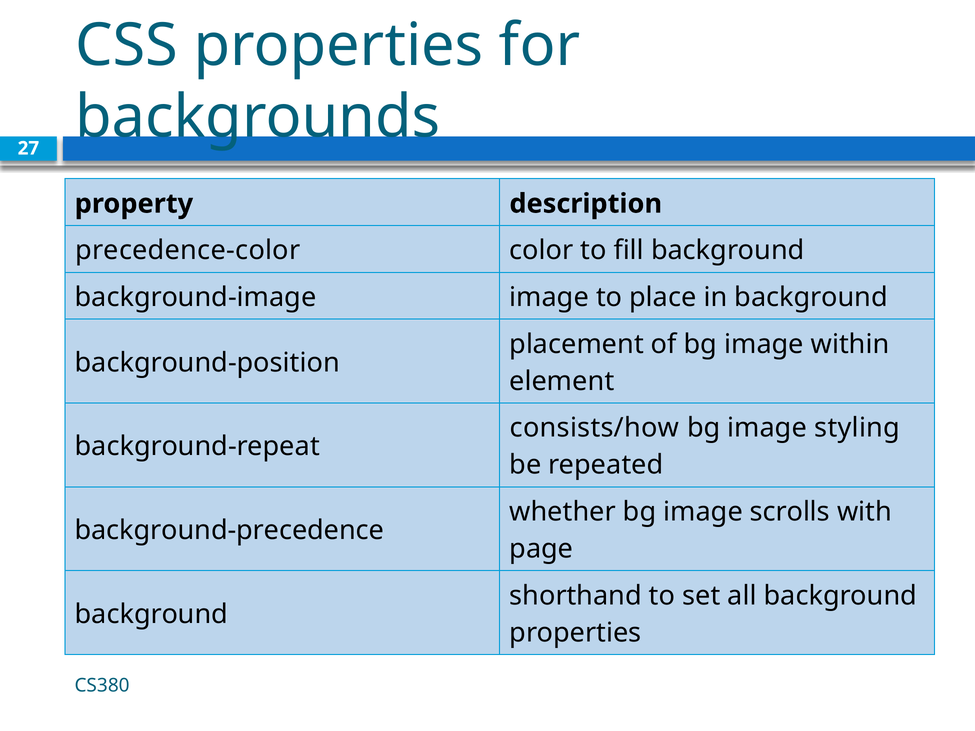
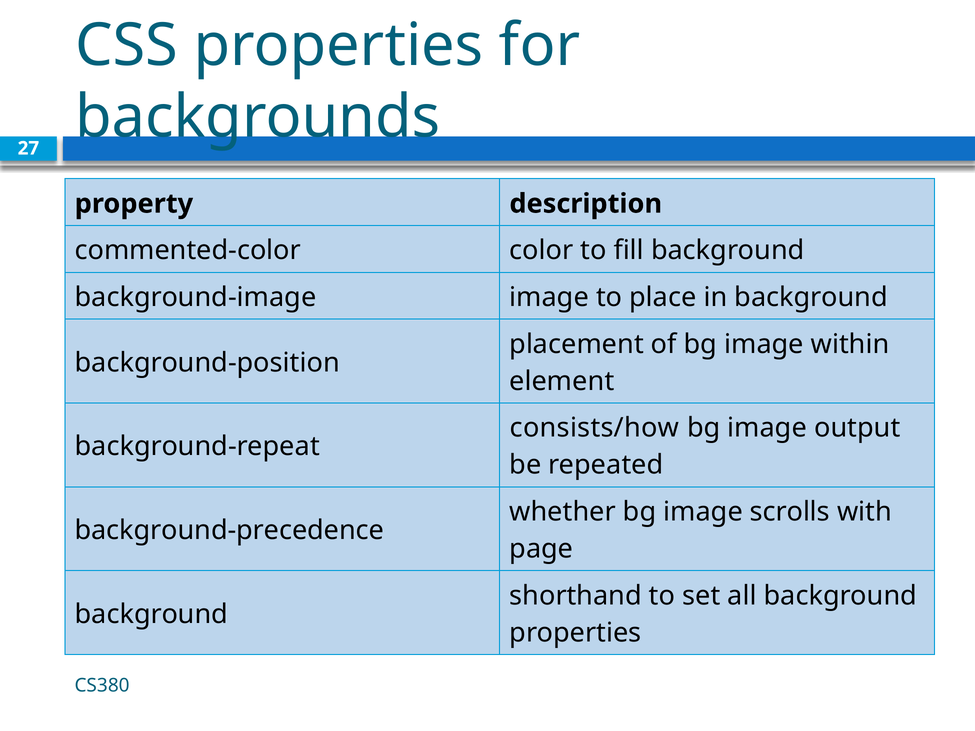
precedence-color: precedence-color -> commented-color
styling: styling -> output
